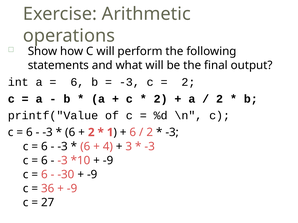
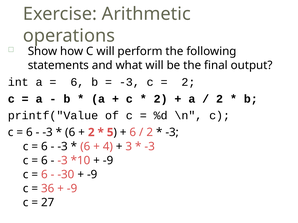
1: 1 -> 5
